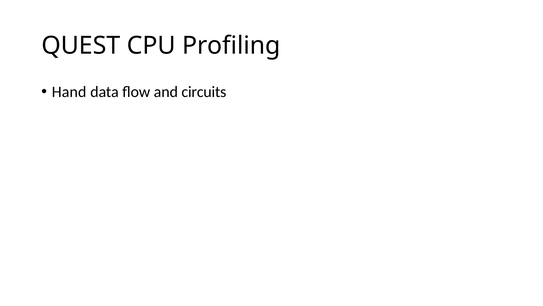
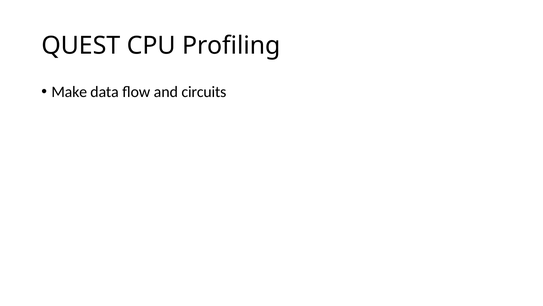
Hand: Hand -> Make
